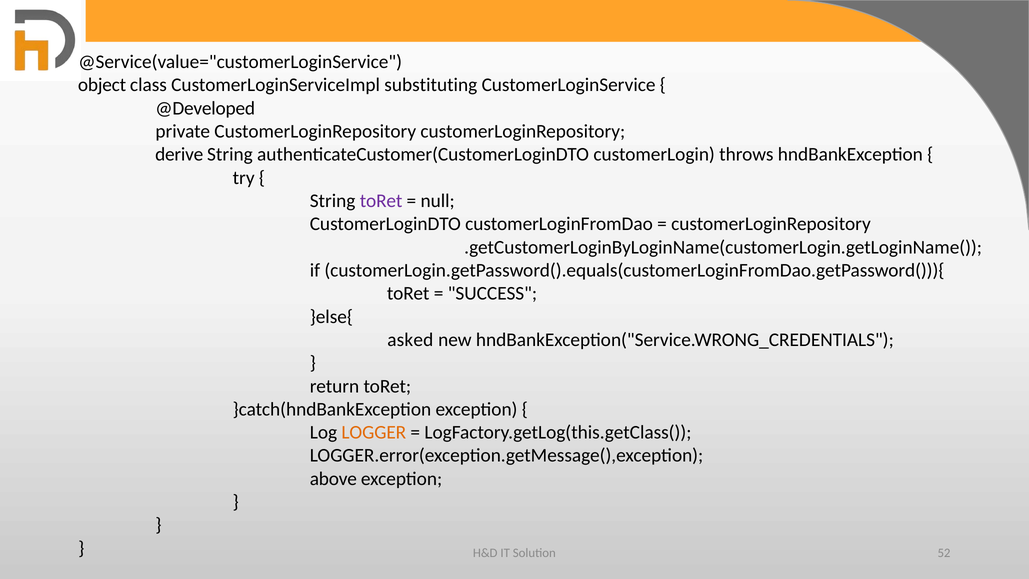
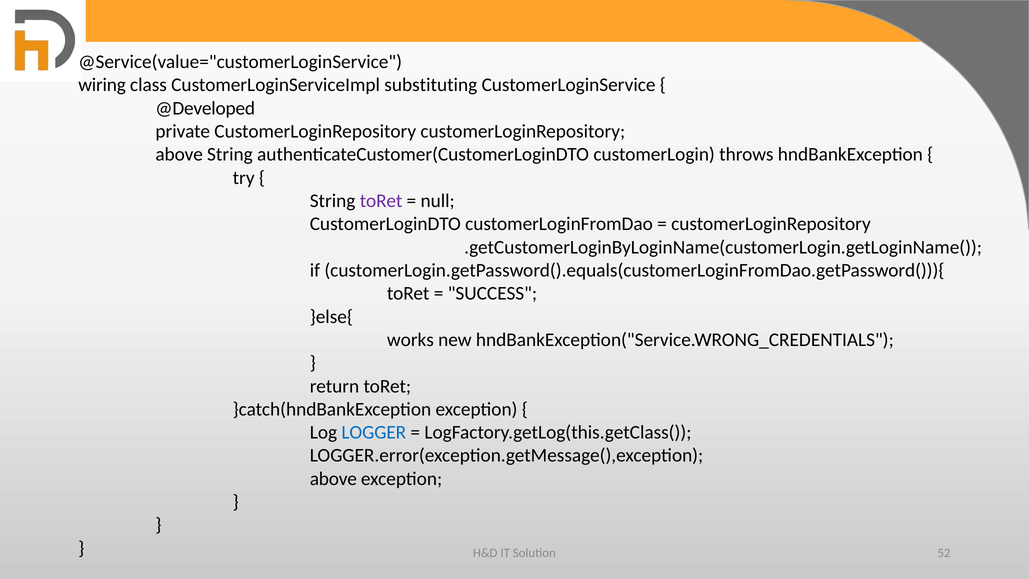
object: object -> wiring
derive at (179, 154): derive -> above
asked: asked -> works
LOGGER colour: orange -> blue
